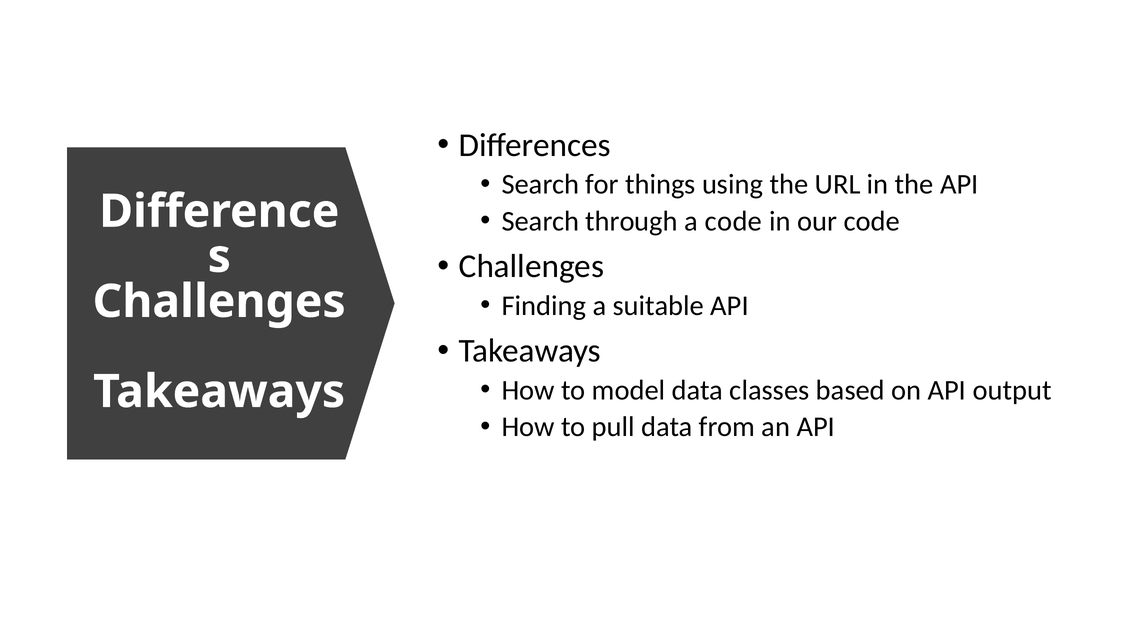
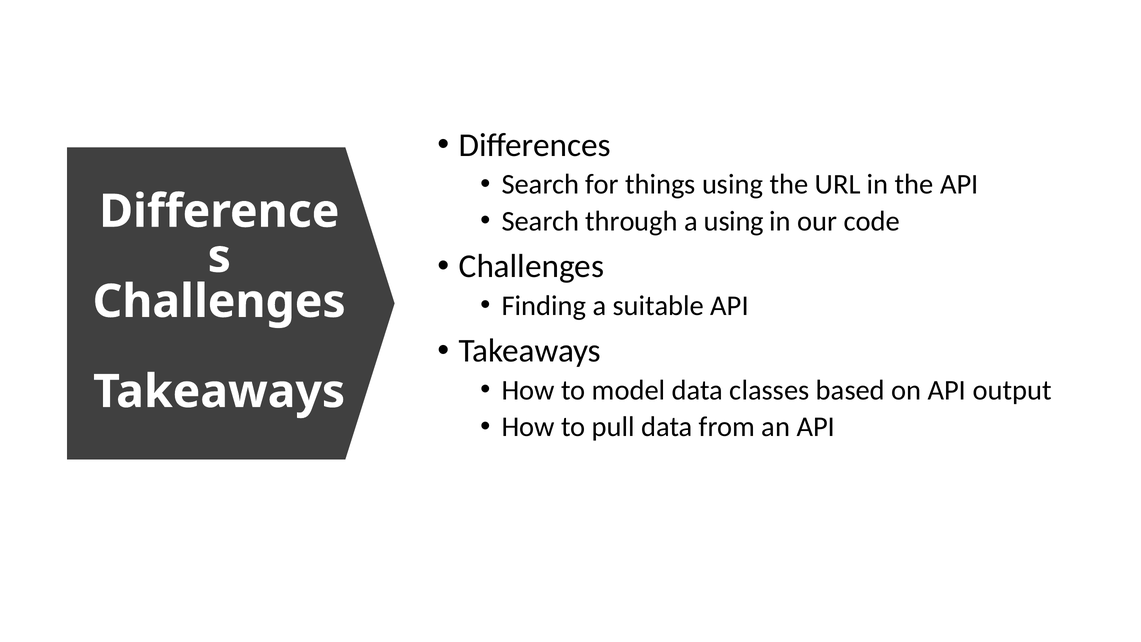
a code: code -> using
